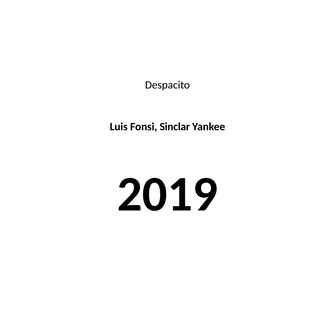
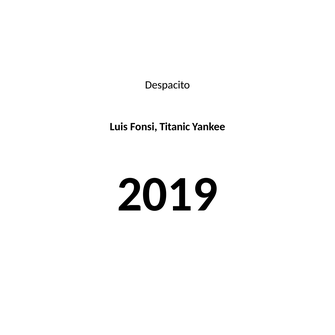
Sinclar: Sinclar -> Titanic
